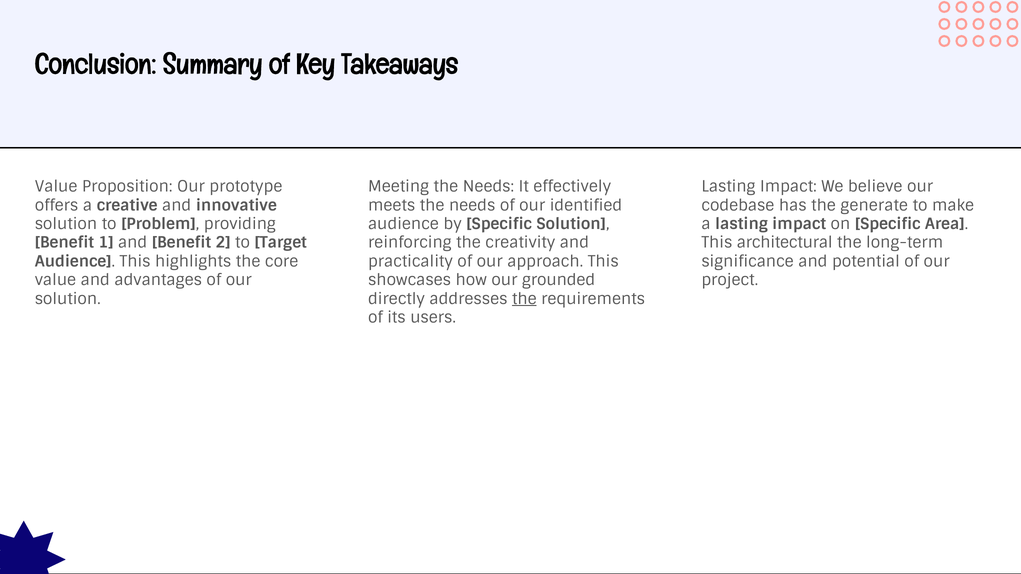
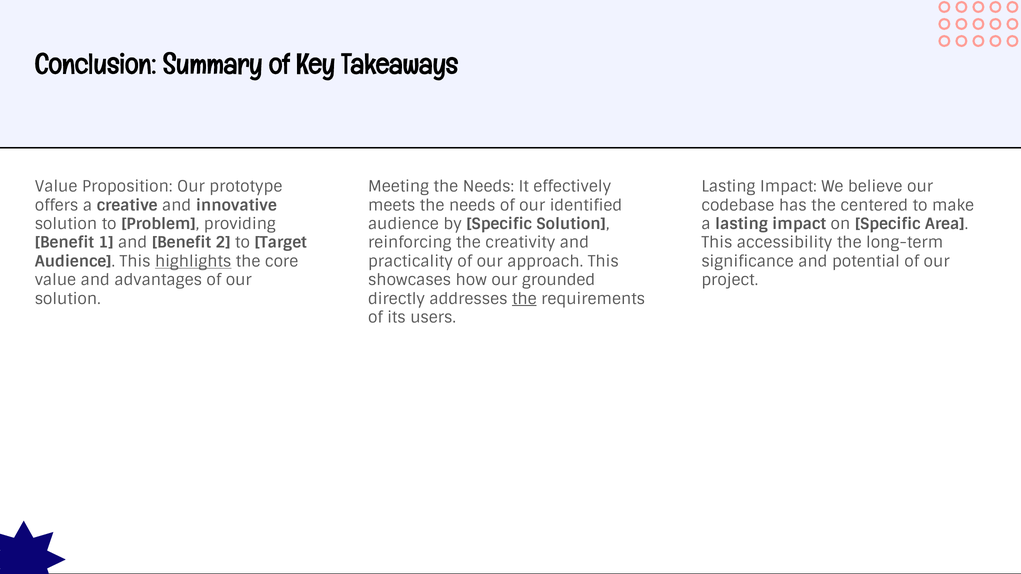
generate: generate -> centered
architectural: architectural -> accessibility
highlights underline: none -> present
